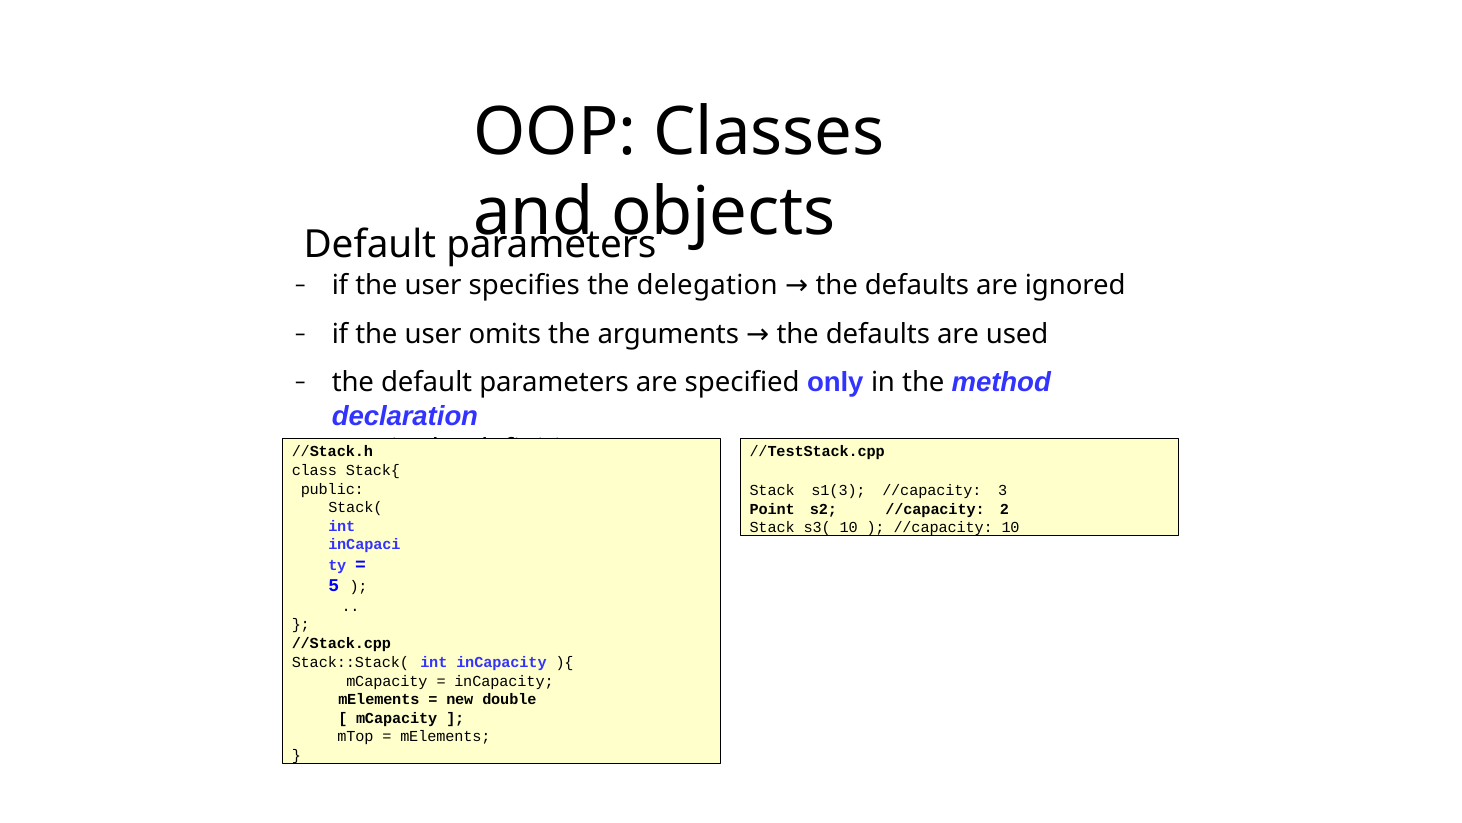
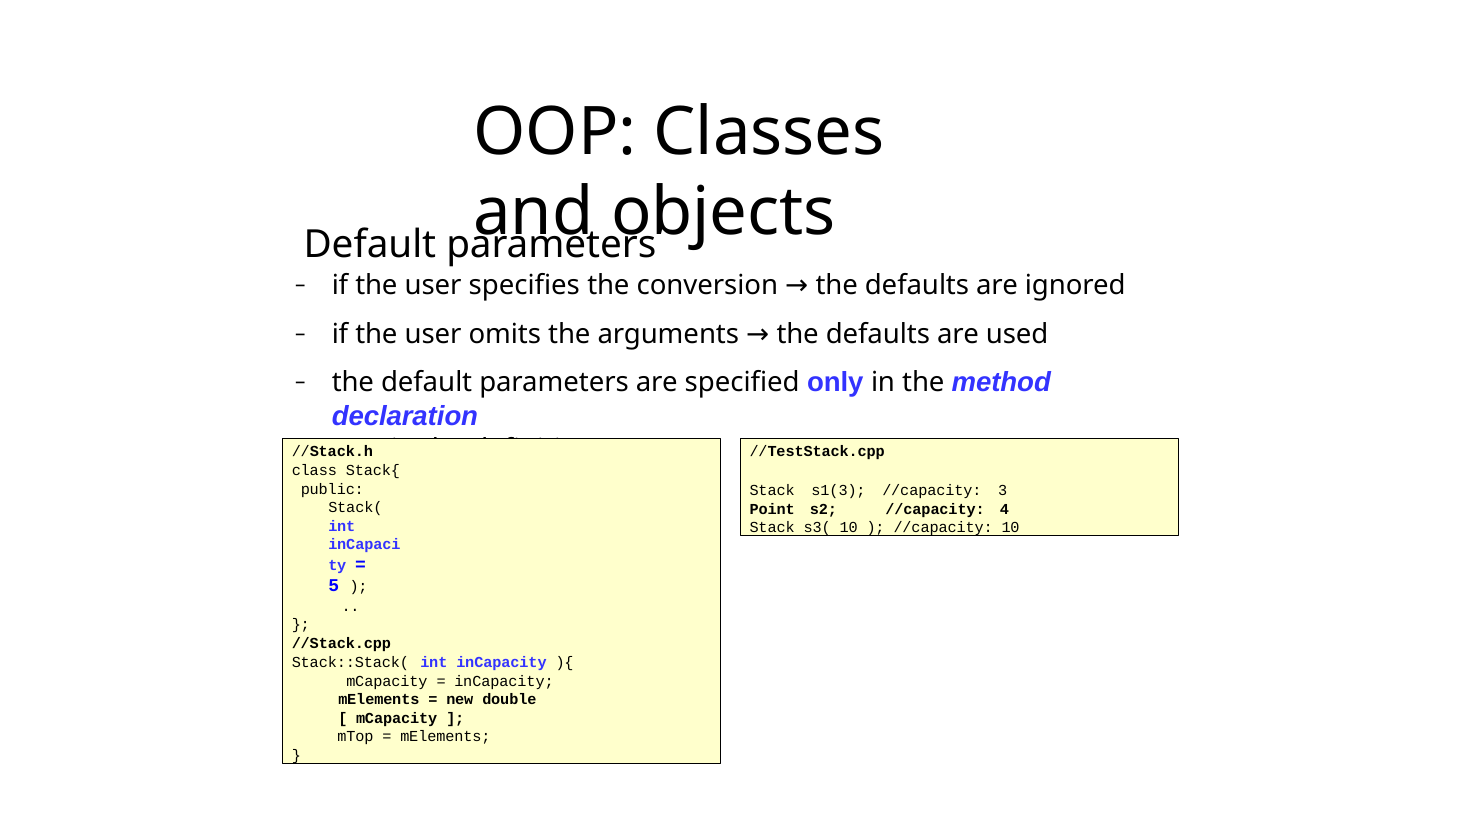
delegation: delegation -> conversion
2: 2 -> 4
